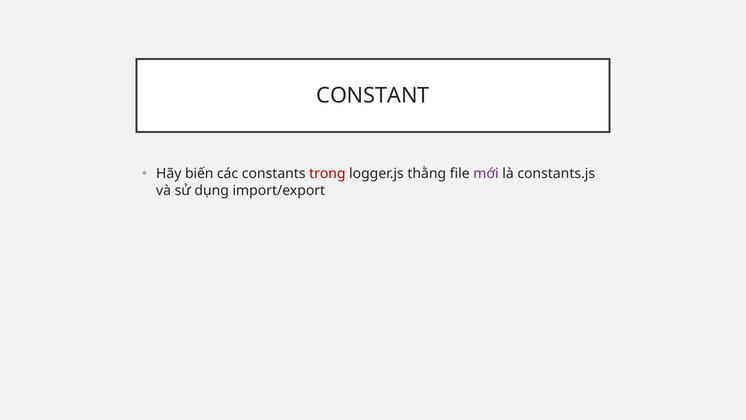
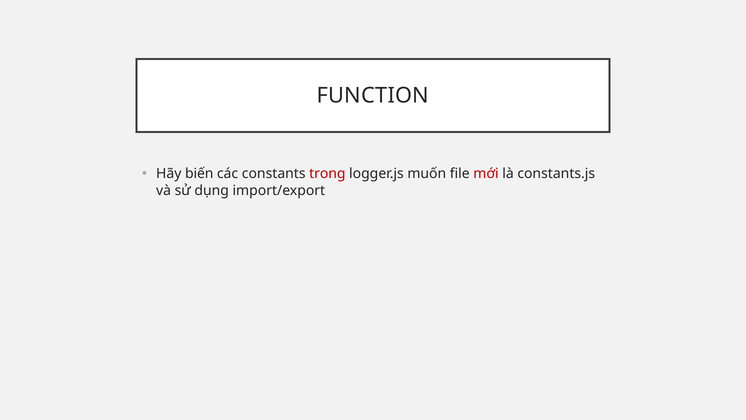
CONSTANT: CONSTANT -> FUNCTION
thằng: thằng -> muốn
mới colour: purple -> red
